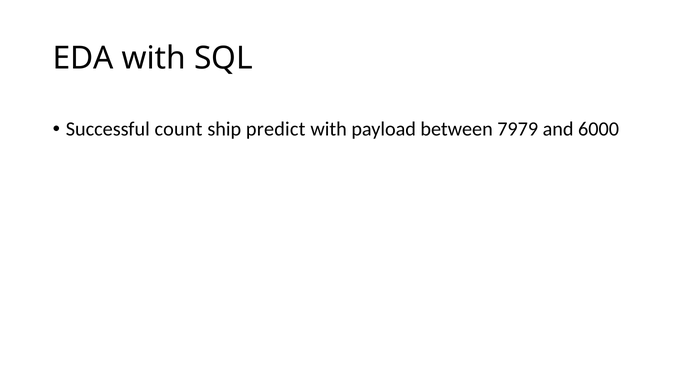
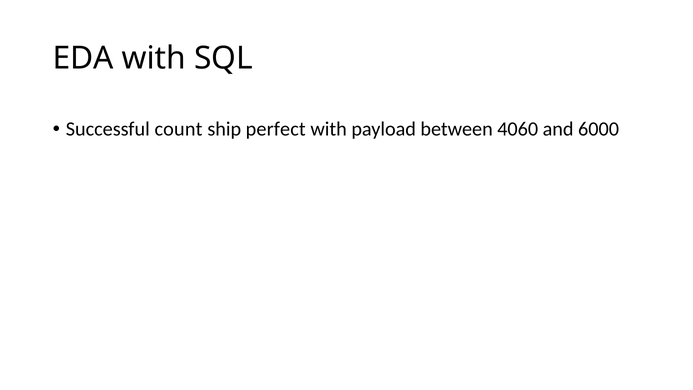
predict: predict -> perfect
7979: 7979 -> 4060
